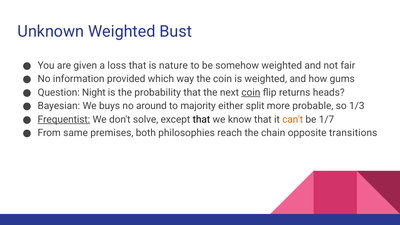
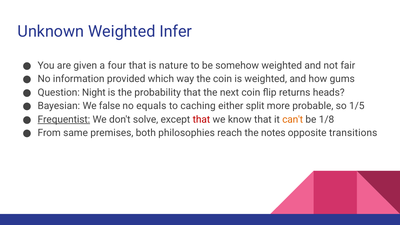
Bust: Bust -> Infer
loss: loss -> four
coin at (251, 92) underline: present -> none
buys: buys -> false
around: around -> equals
majority: majority -> caching
1/3: 1/3 -> 1/5
that at (201, 119) colour: black -> red
1/7: 1/7 -> 1/8
chain: chain -> notes
